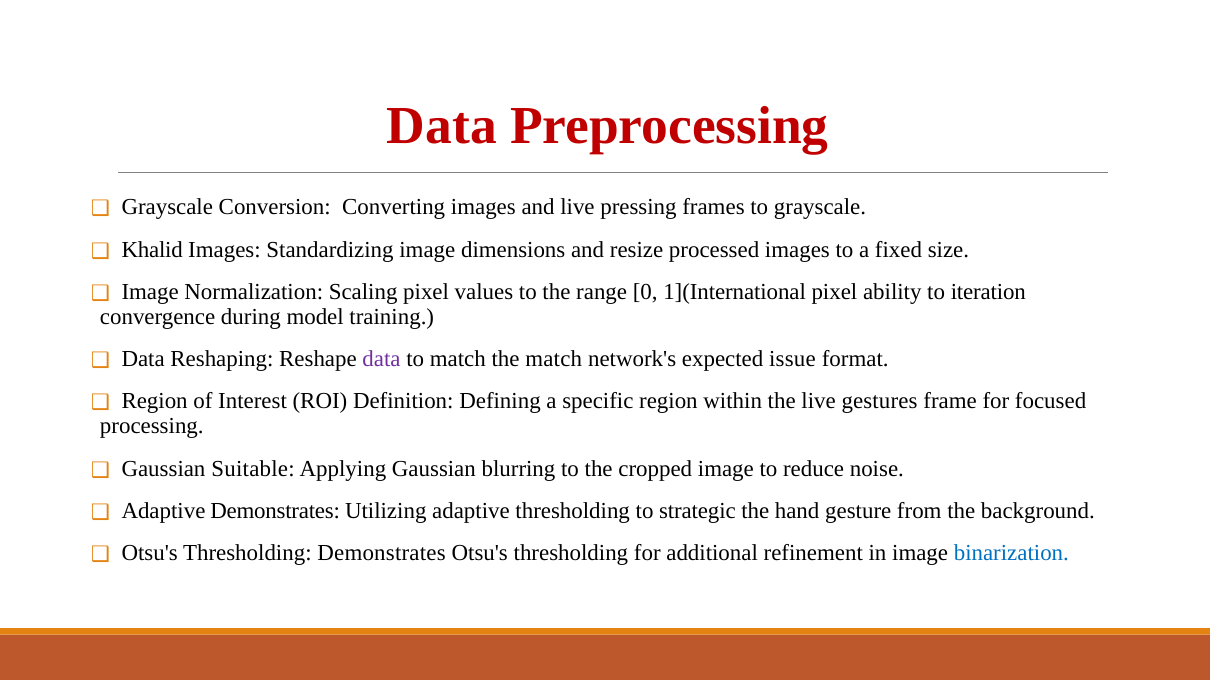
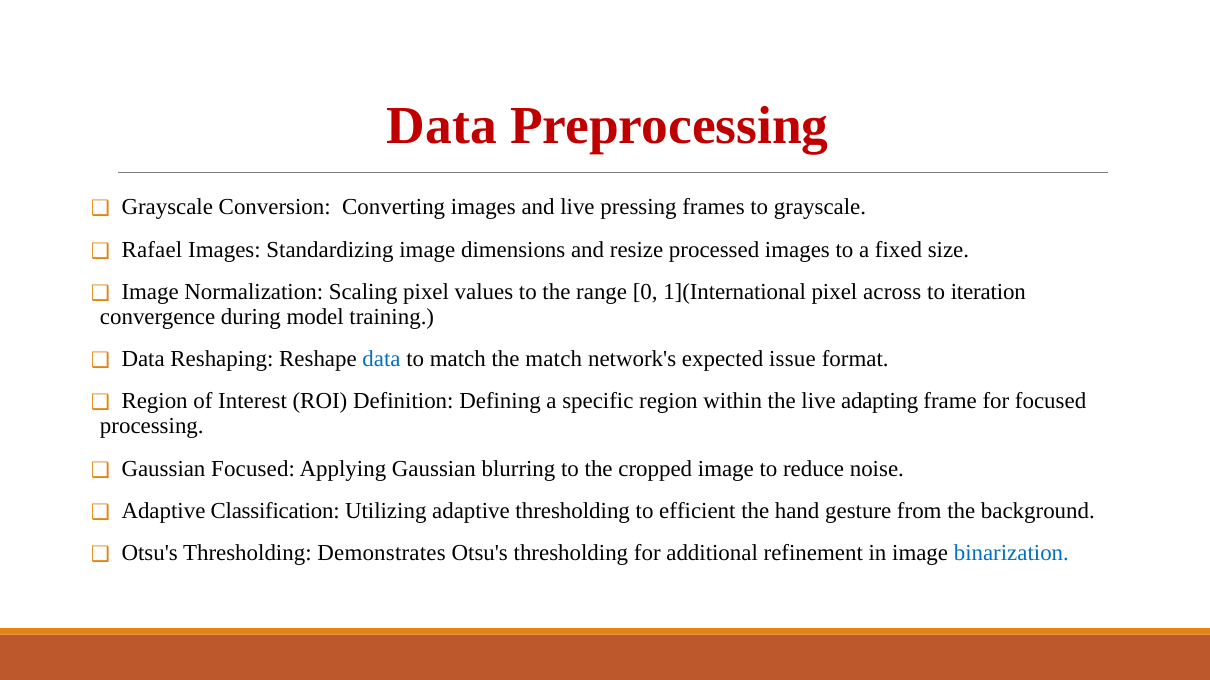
Khalid: Khalid -> Rafael
ability: ability -> across
data at (382, 359) colour: purple -> blue
gestures: gestures -> adapting
Gaussian Suitable: Suitable -> Focused
Adaptive Demonstrates: Demonstrates -> Classification
strategic: strategic -> efficient
